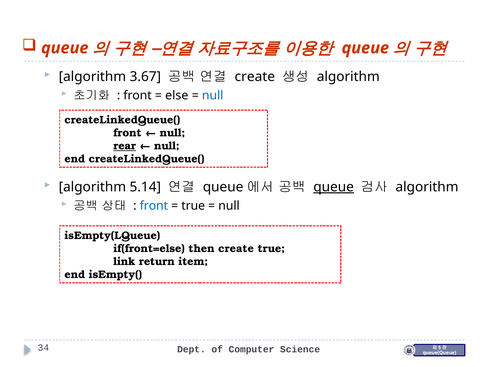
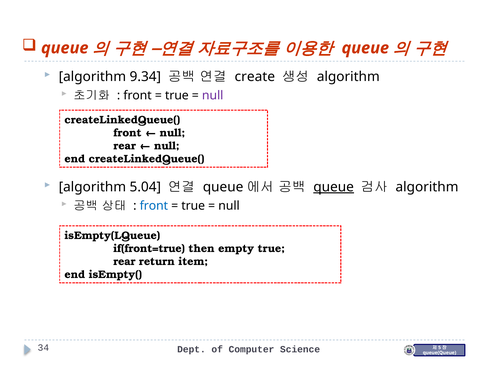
3.67: 3.67 -> 9.34
else at (177, 96): else -> true
null at (213, 96) colour: blue -> purple
rear at (125, 146) underline: present -> none
5.14: 5.14 -> 5.04
if(front=else: if(front=else -> if(front=true
then create: create -> empty
link at (124, 261): link -> rear
